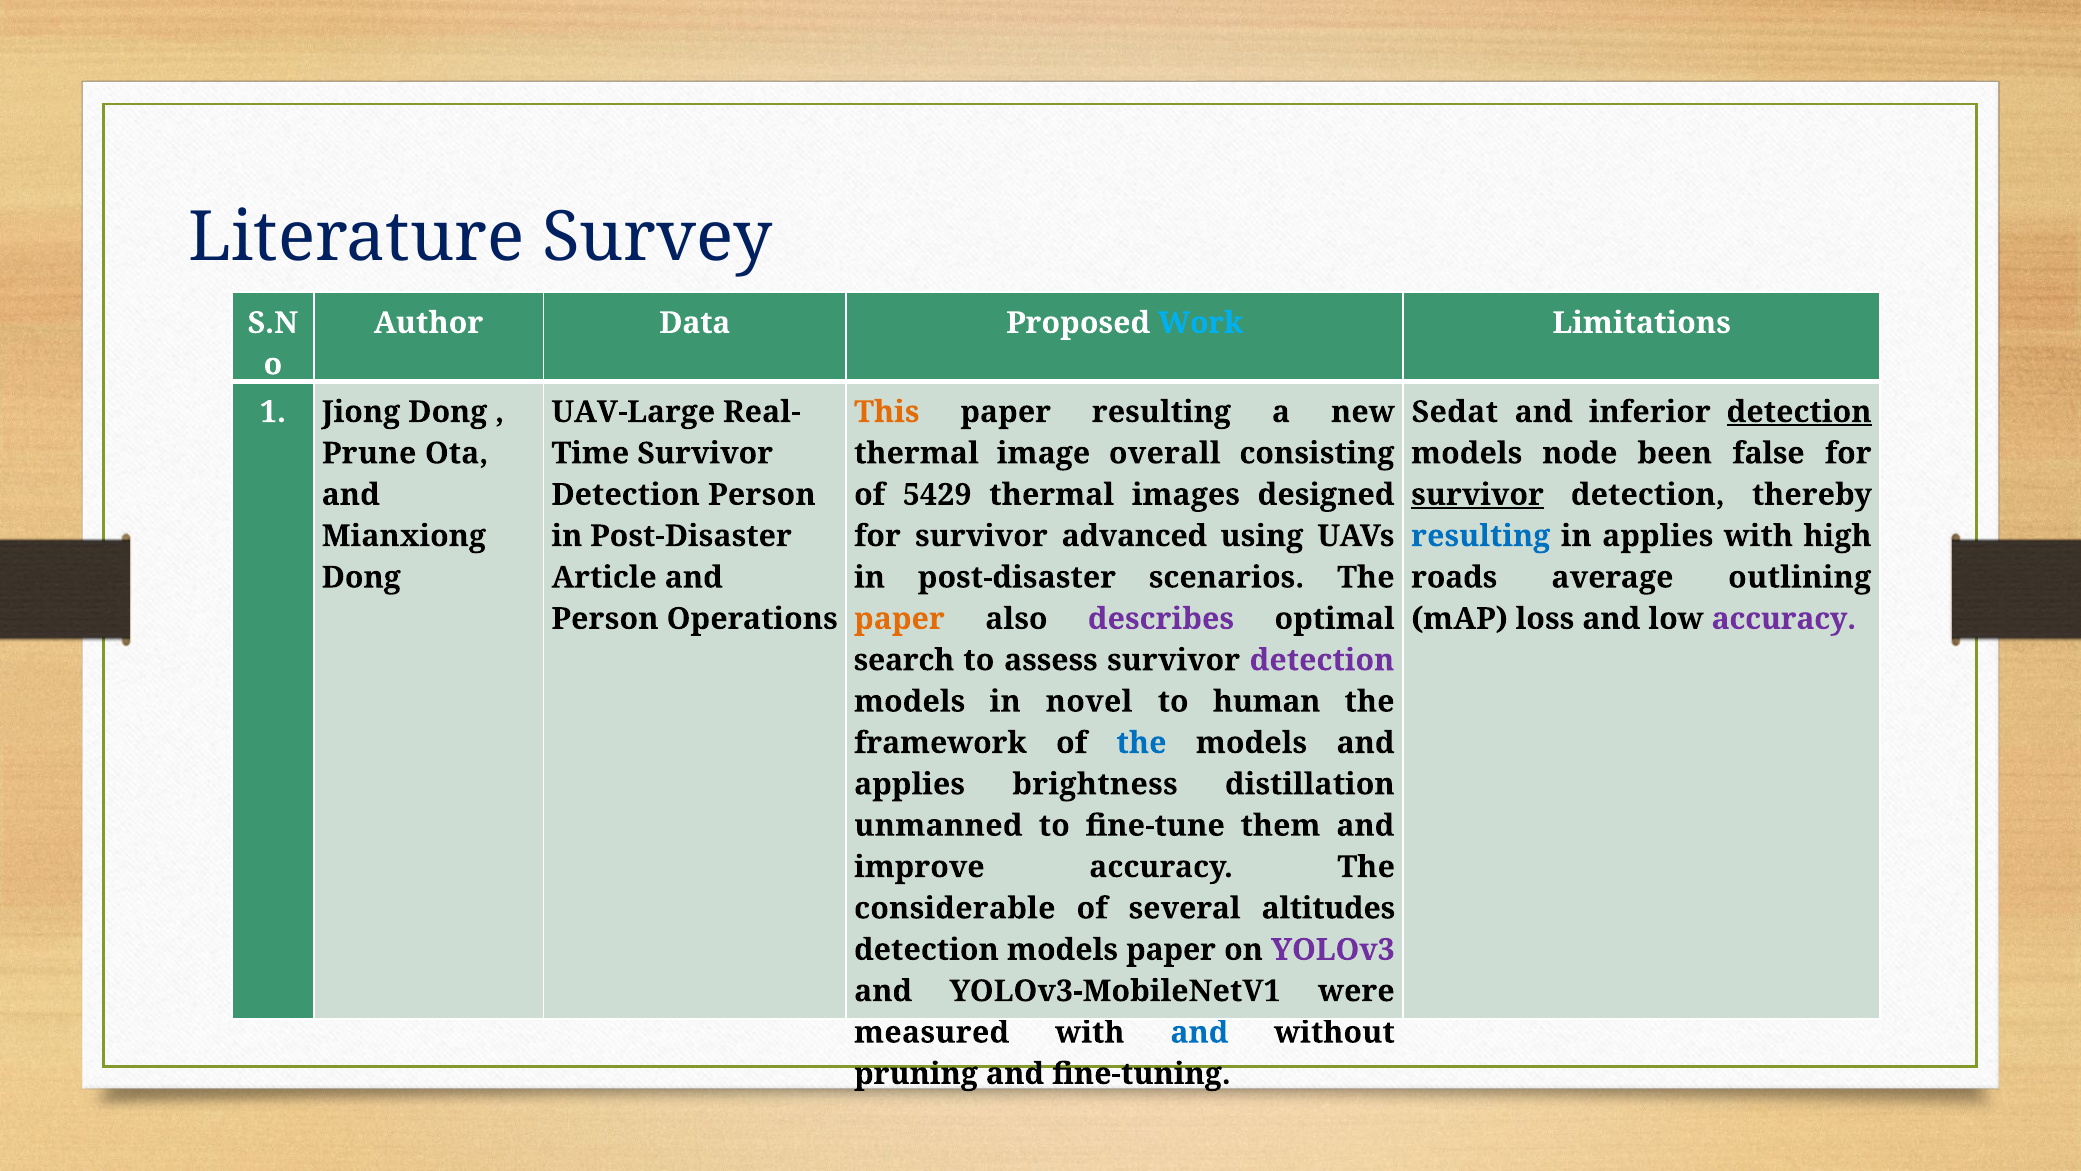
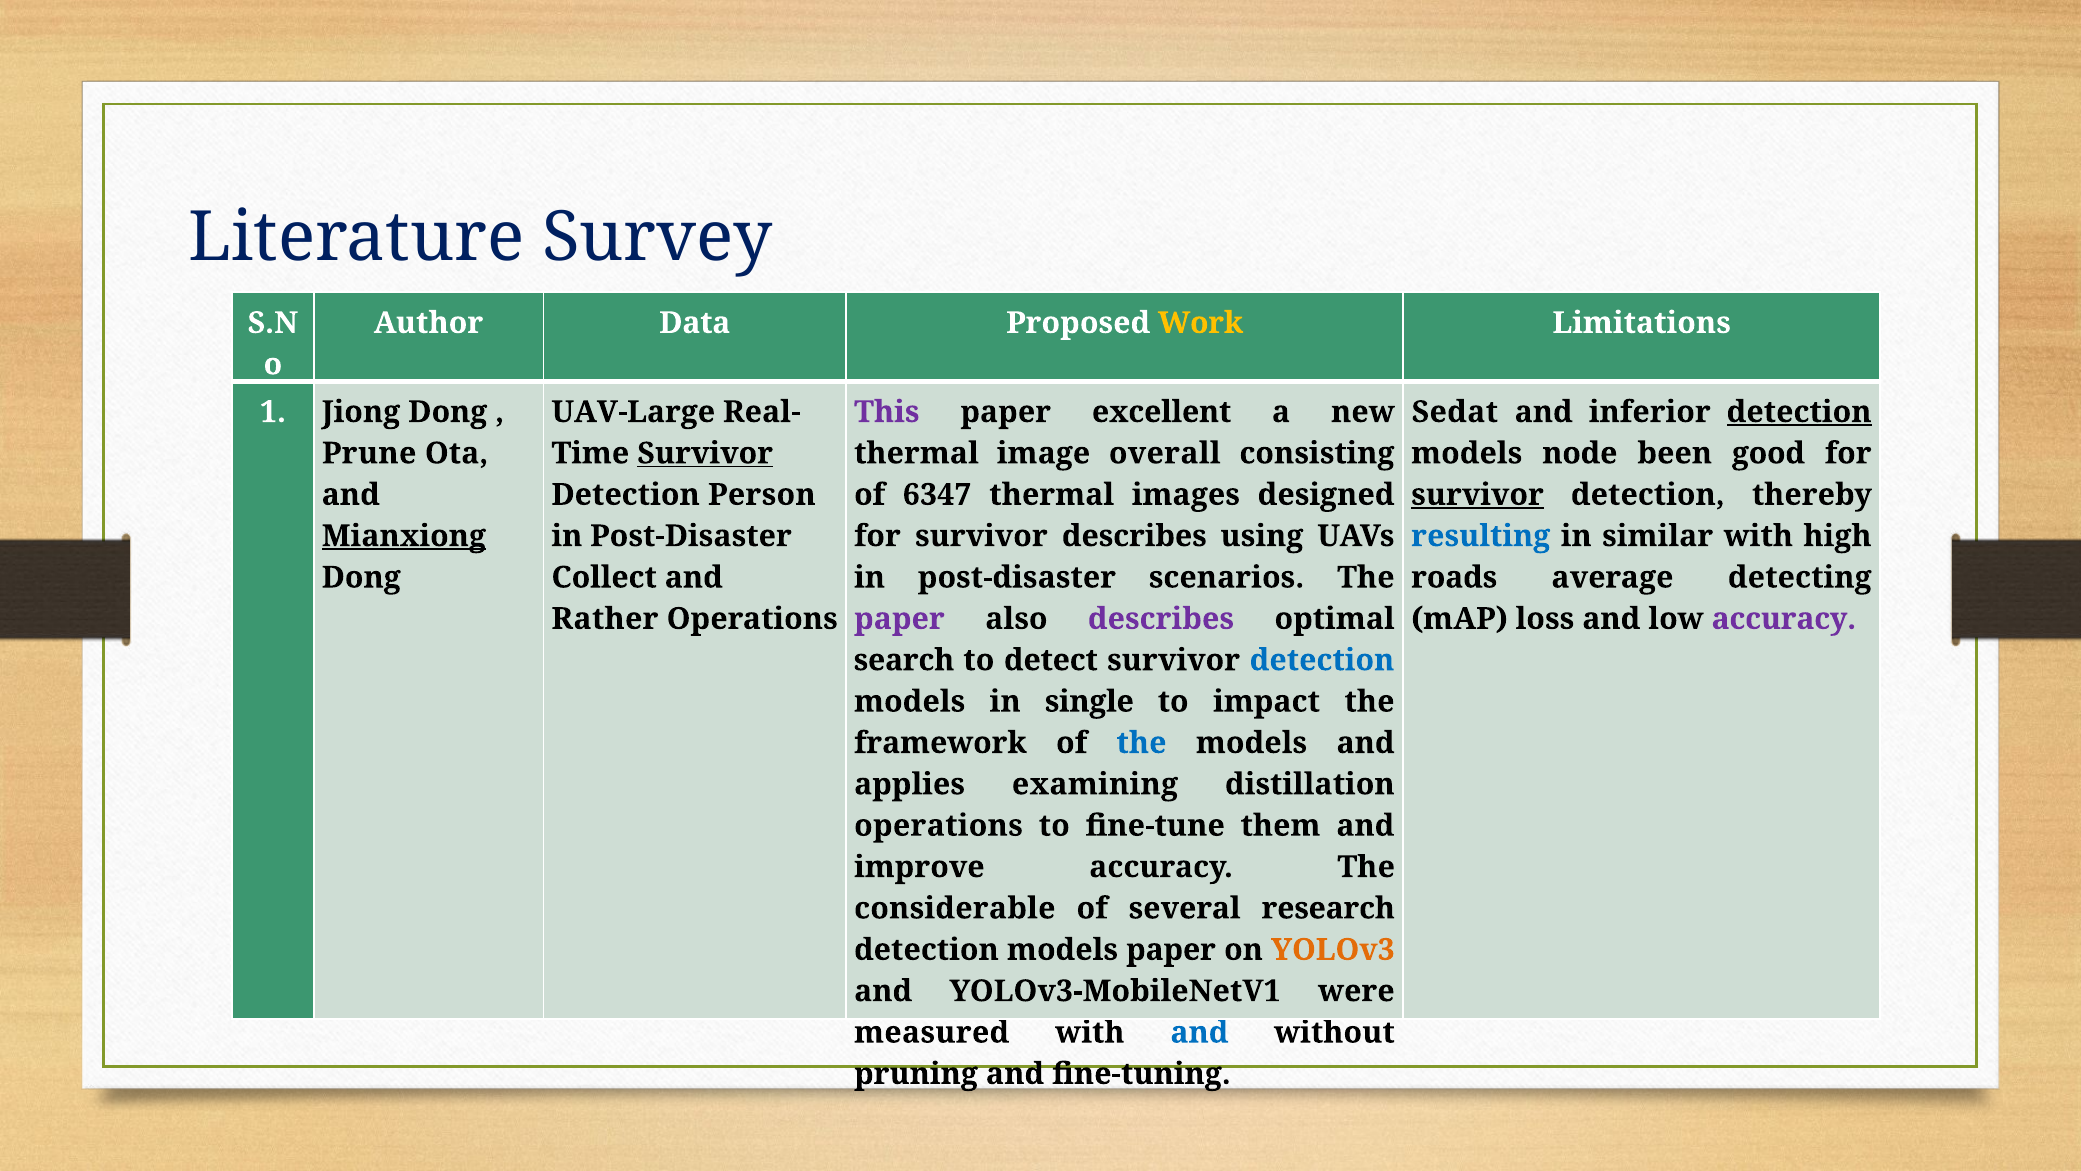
Work colour: light blue -> yellow
This colour: orange -> purple
paper resulting: resulting -> excellent
Survivor at (705, 453) underline: none -> present
false: false -> good
5429: 5429 -> 6347
Mianxiong underline: none -> present
survivor advanced: advanced -> describes
in applies: applies -> similar
Article: Article -> Collect
outlining: outlining -> detecting
Person at (605, 619): Person -> Rather
paper at (899, 619) colour: orange -> purple
assess: assess -> detect
detection at (1322, 660) colour: purple -> blue
novel: novel -> single
human: human -> impact
brightness: brightness -> examining
unmanned at (938, 825): unmanned -> operations
altitudes: altitudes -> research
YOLOv3 colour: purple -> orange
